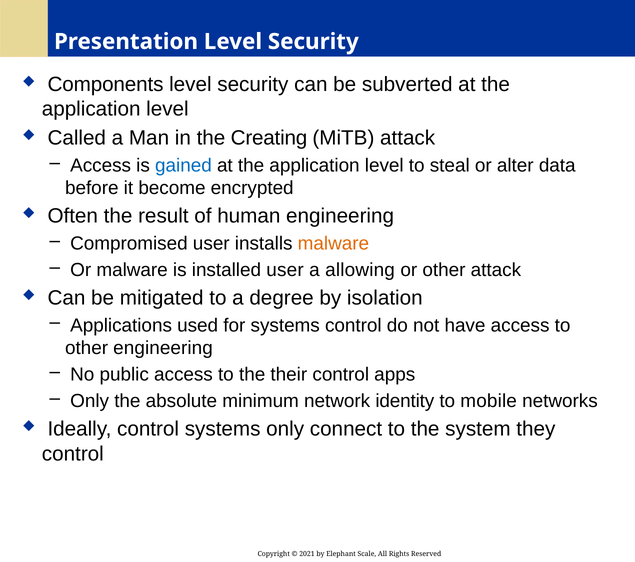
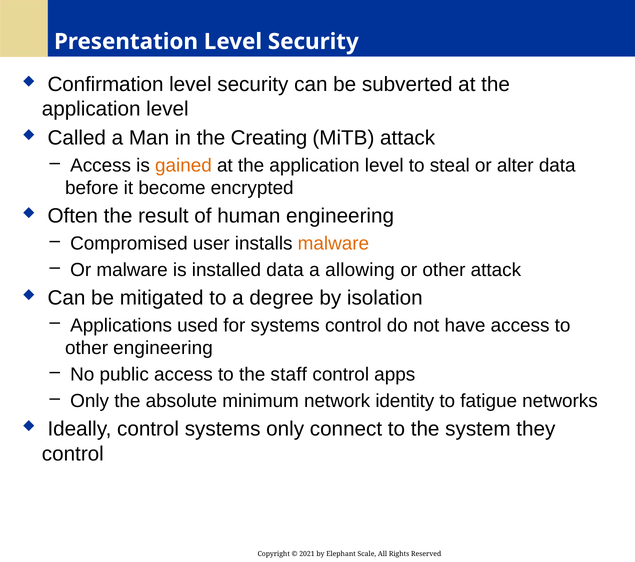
Components: Components -> Confirmation
gained colour: blue -> orange
installed user: user -> data
their: their -> staff
mobile: mobile -> fatigue
